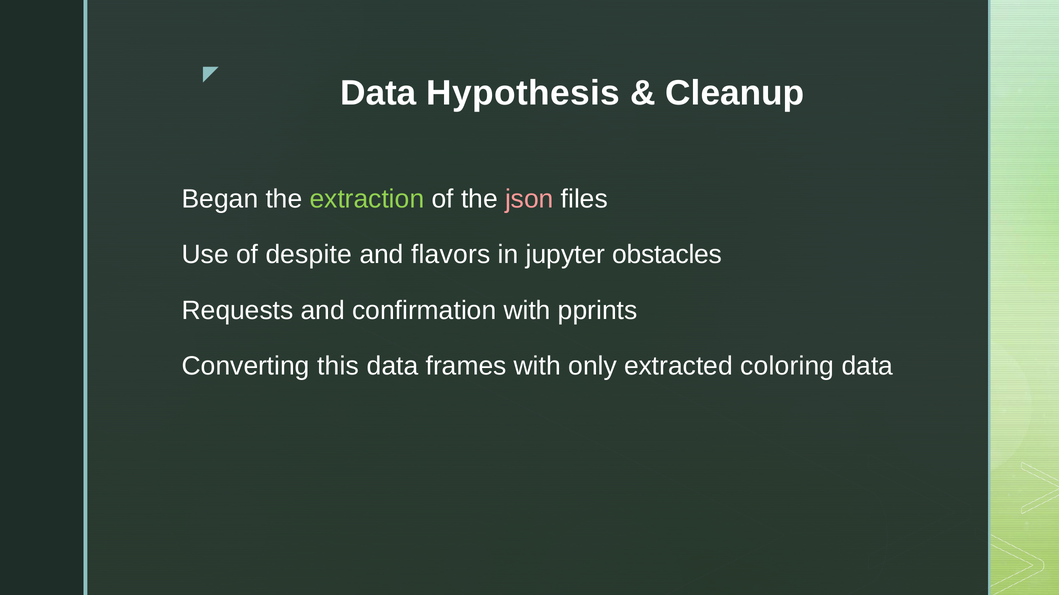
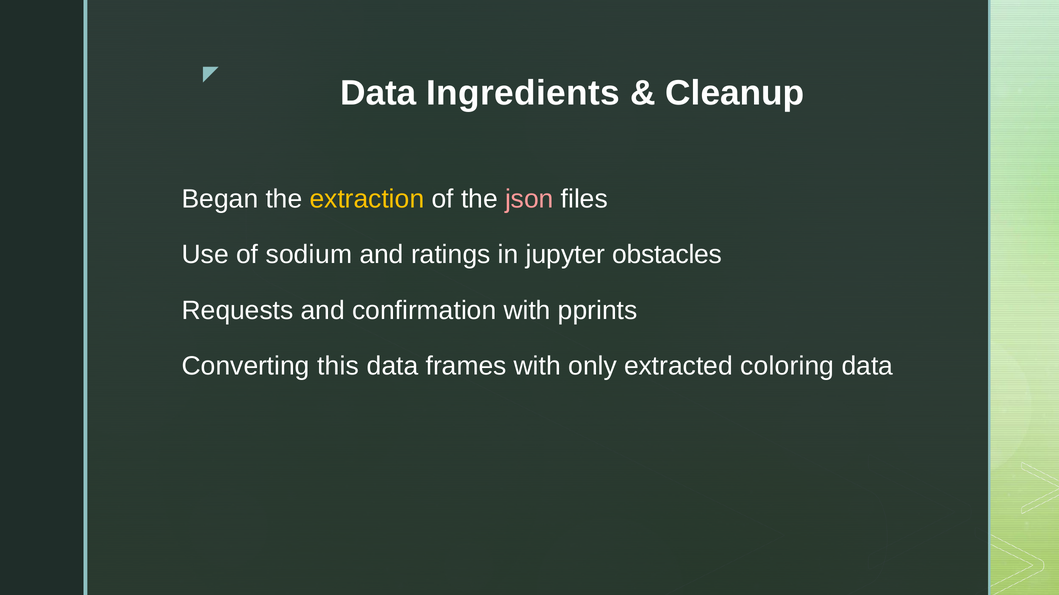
Hypothesis: Hypothesis -> Ingredients
extraction colour: light green -> yellow
despite: despite -> sodium
flavors: flavors -> ratings
